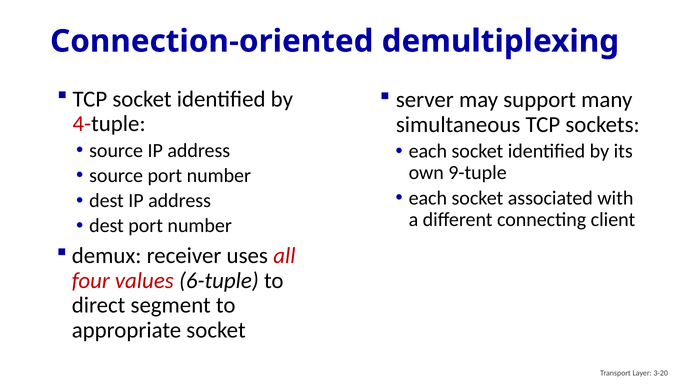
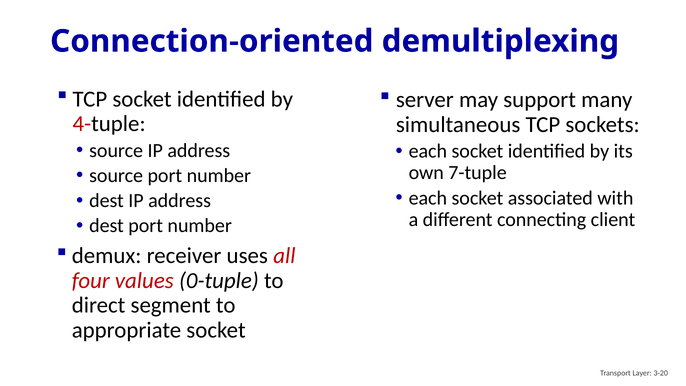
9-tuple: 9-tuple -> 7-tuple
6-tuple: 6-tuple -> 0-tuple
